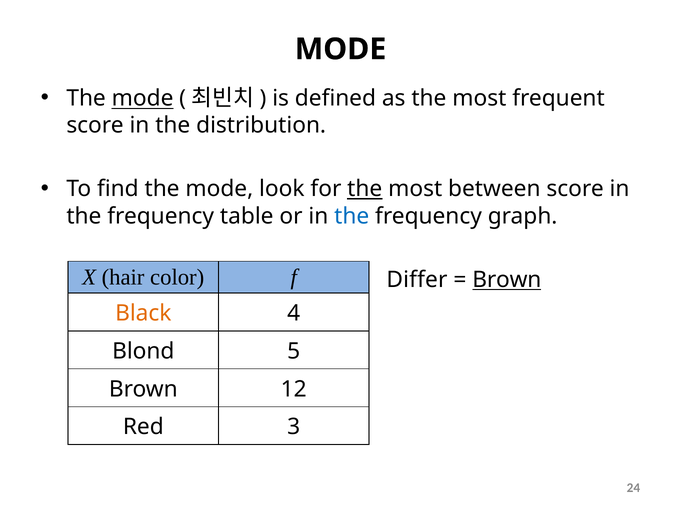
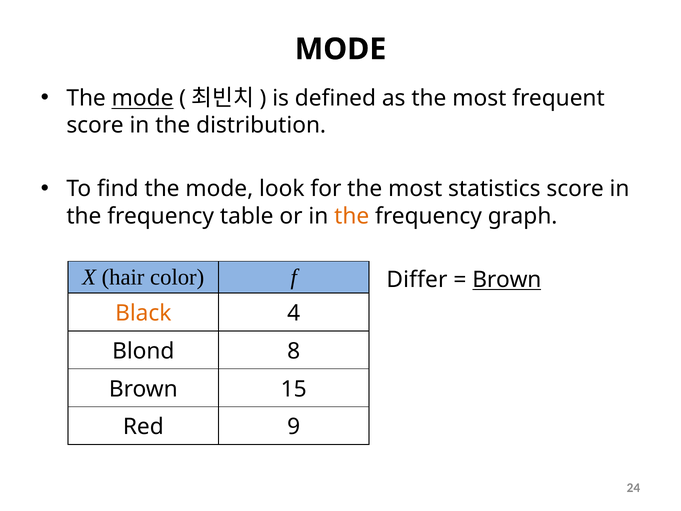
the at (365, 189) underline: present -> none
between: between -> statistics
the at (352, 216) colour: blue -> orange
5: 5 -> 8
12: 12 -> 15
3: 3 -> 9
